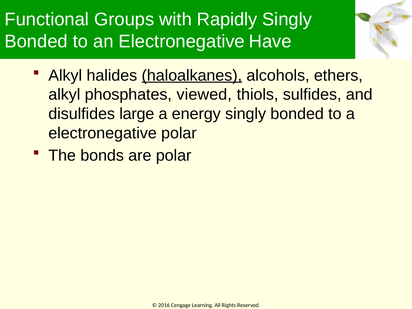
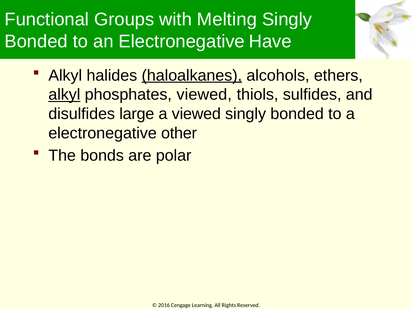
Rapidly: Rapidly -> Melting
alkyl at (64, 95) underline: none -> present
a energy: energy -> viewed
electronegative polar: polar -> other
